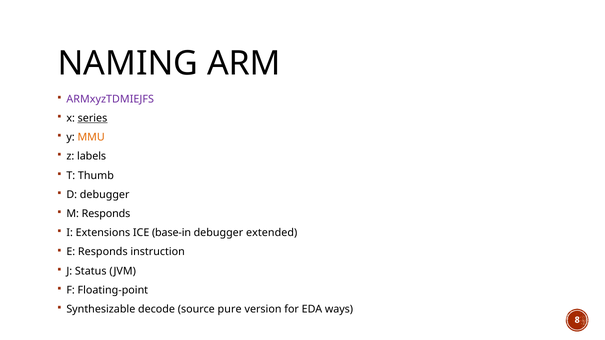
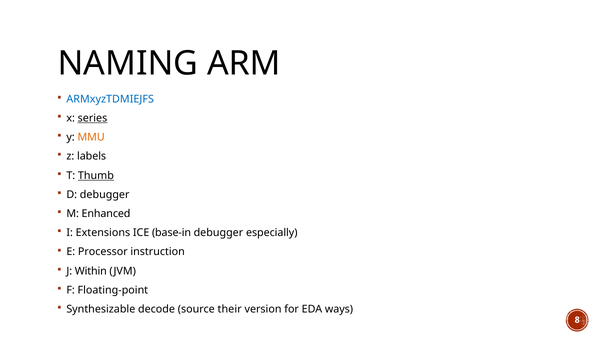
ARMxyzTDMIEJFS colour: purple -> blue
Thumb underline: none -> present
M Responds: Responds -> Enhanced
extended: extended -> especially
E Responds: Responds -> Processor
Status: Status -> Within
pure: pure -> their
